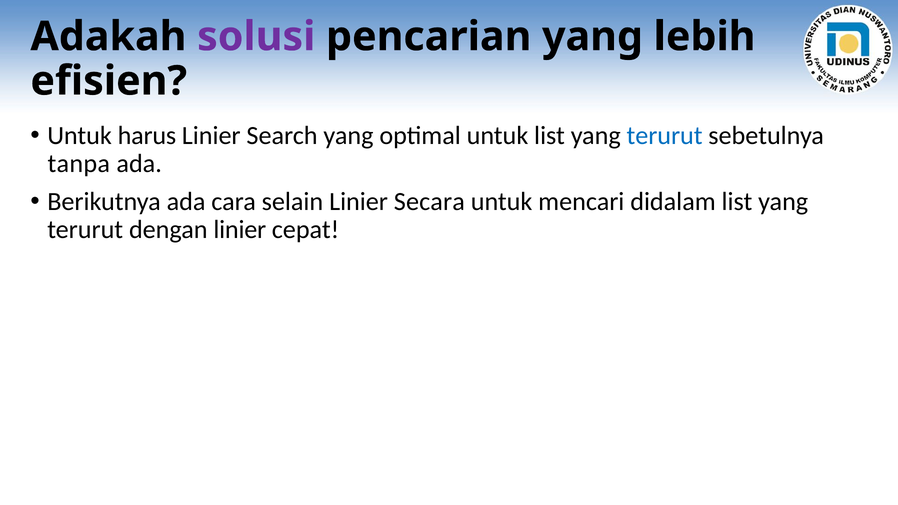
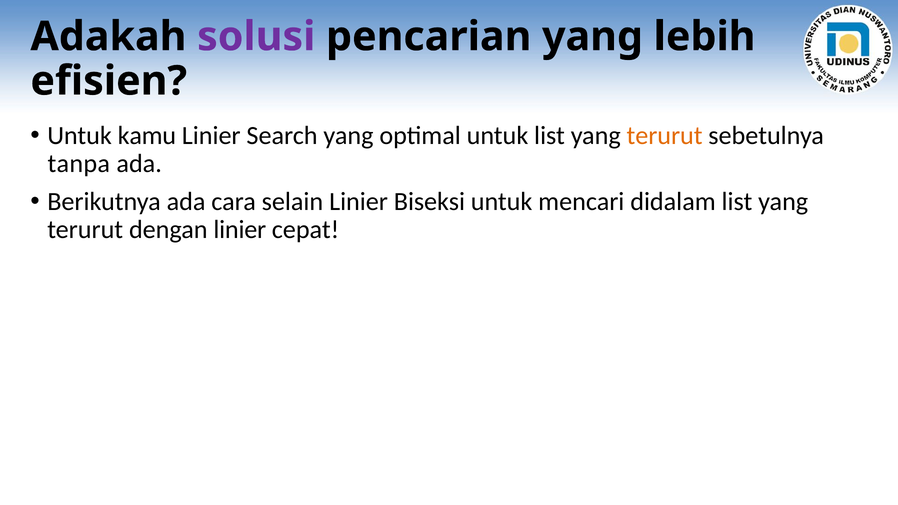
harus: harus -> kamu
terurut at (665, 136) colour: blue -> orange
Secara: Secara -> Biseksi
